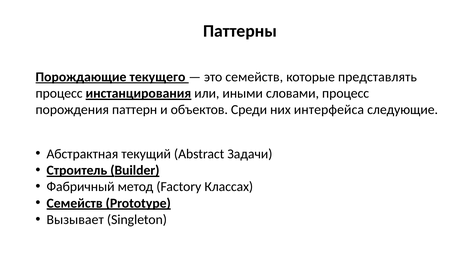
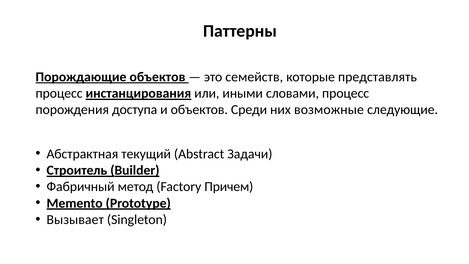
Порождающие текущего: текущего -> объектов
паттерн: паттерн -> доступа
интерфейса: интерфейса -> возможные
Классах: Классах -> Причем
Семейств at (75, 203): Семейств -> Memento
